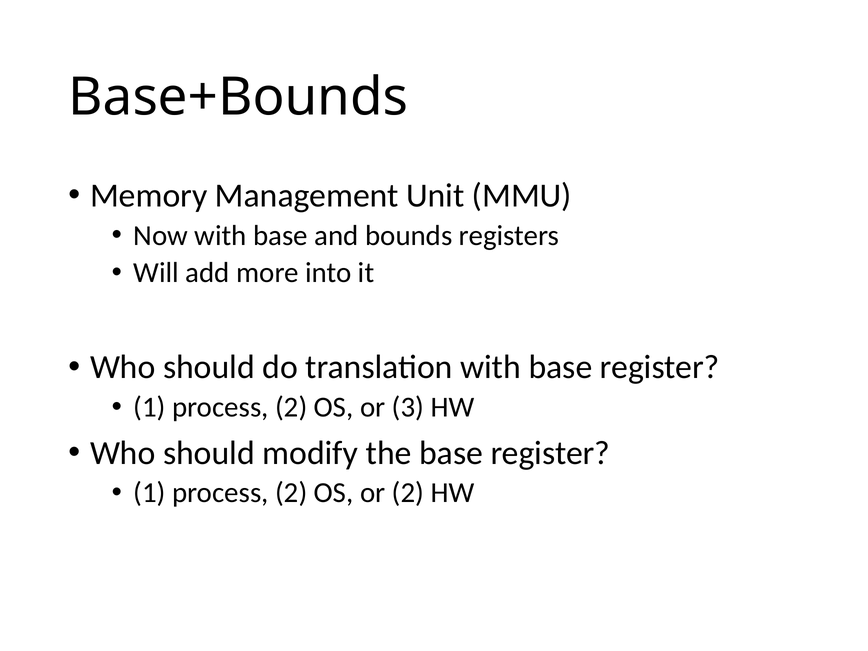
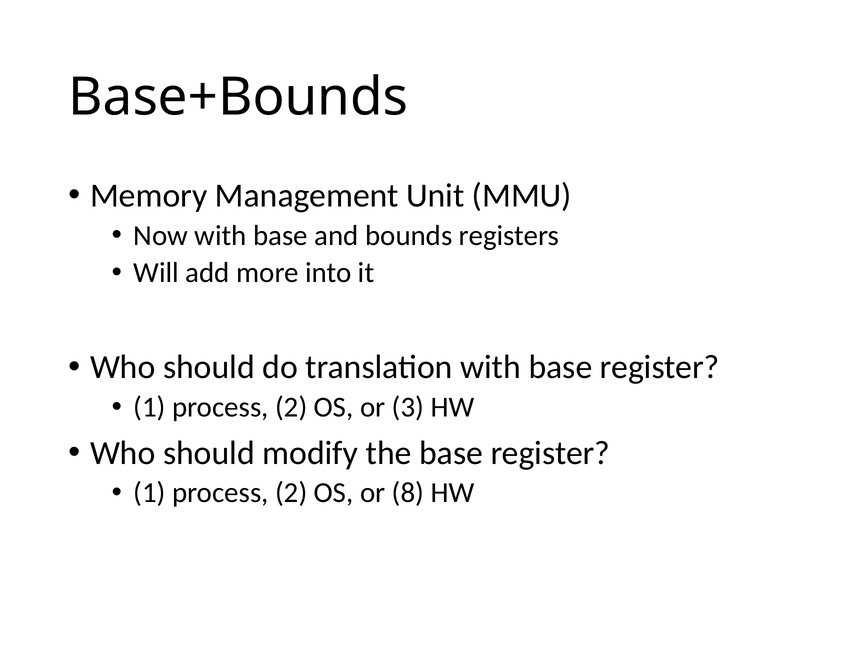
or 2: 2 -> 8
